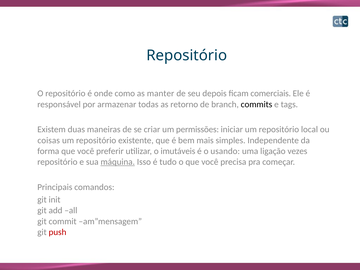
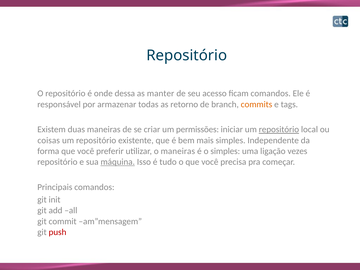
como: como -> dessa
depois: depois -> acesso
ficam comerciais: comerciais -> comandos
commits colour: black -> orange
repositório at (279, 130) underline: none -> present
o imutáveis: imutáveis -> maneiras
o usando: usando -> simples
